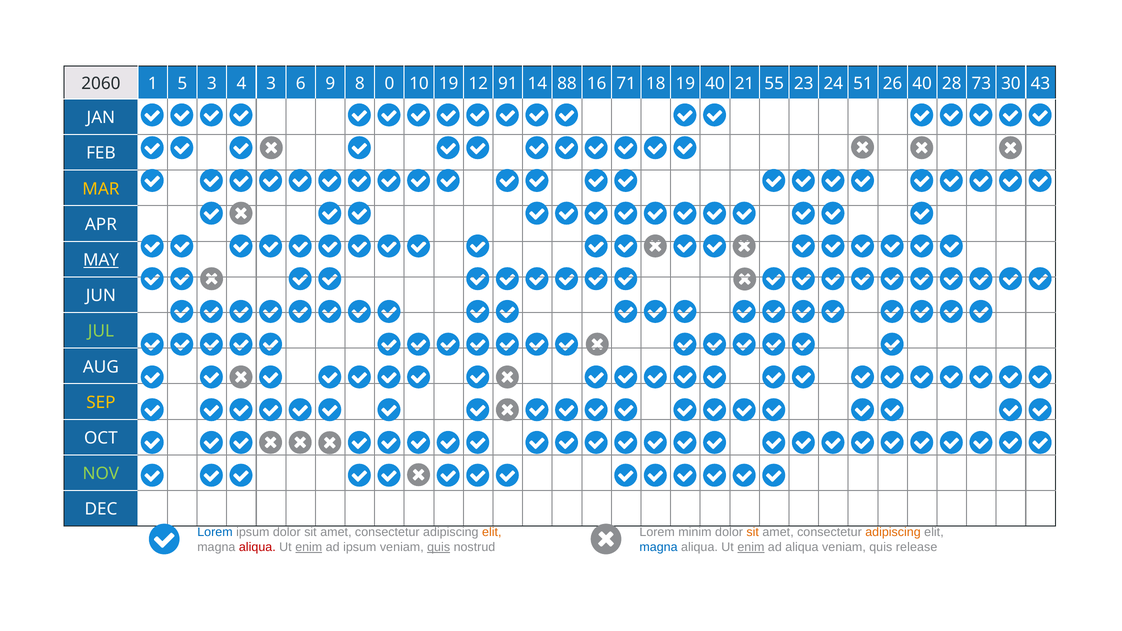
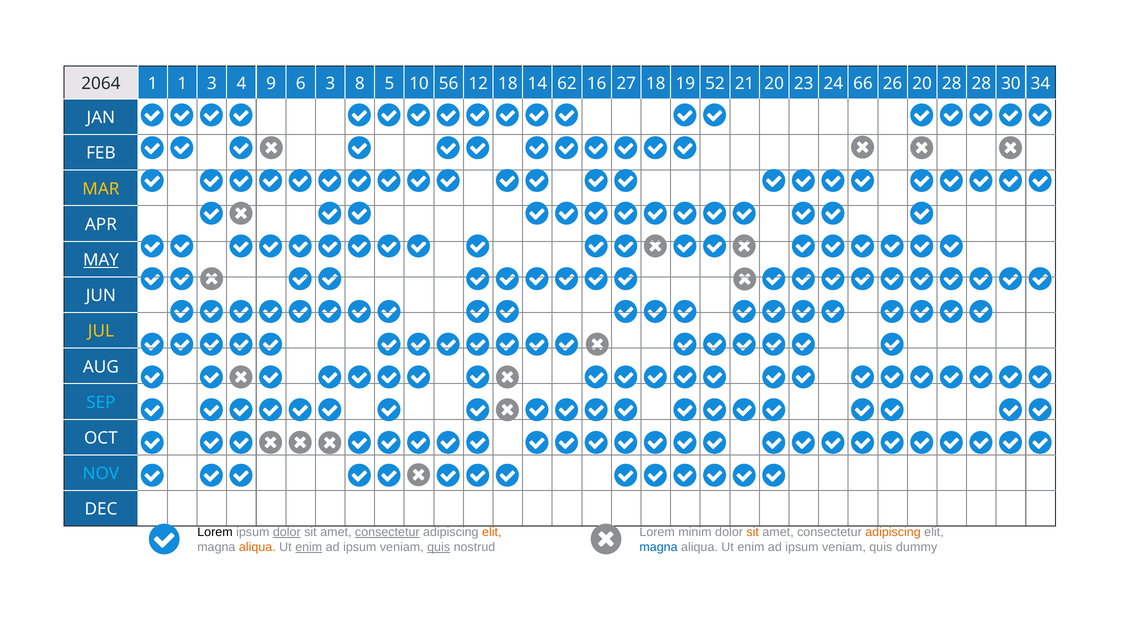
2060: 2060 -> 2064
1 5: 5 -> 1
4 3: 3 -> 9
6 9: 9 -> 3
0: 0 -> 5
10 19: 19 -> 56
12 91: 91 -> 18
88: 88 -> 62
71: 71 -> 27
19 40: 40 -> 52
21 55: 55 -> 20
51: 51 -> 66
26 40: 40 -> 20
28 73: 73 -> 28
43: 43 -> 34
JUL colour: light green -> yellow
SEP colour: yellow -> light blue
NOV colour: light green -> light blue
Lorem at (215, 532) colour: blue -> black
dolor at (287, 532) underline: none -> present
consectetur at (387, 532) underline: none -> present
aliqua at (257, 547) colour: red -> orange
enim at (751, 547) underline: present -> none
aliqua at (802, 547): aliqua -> ipsum
release: release -> dummy
